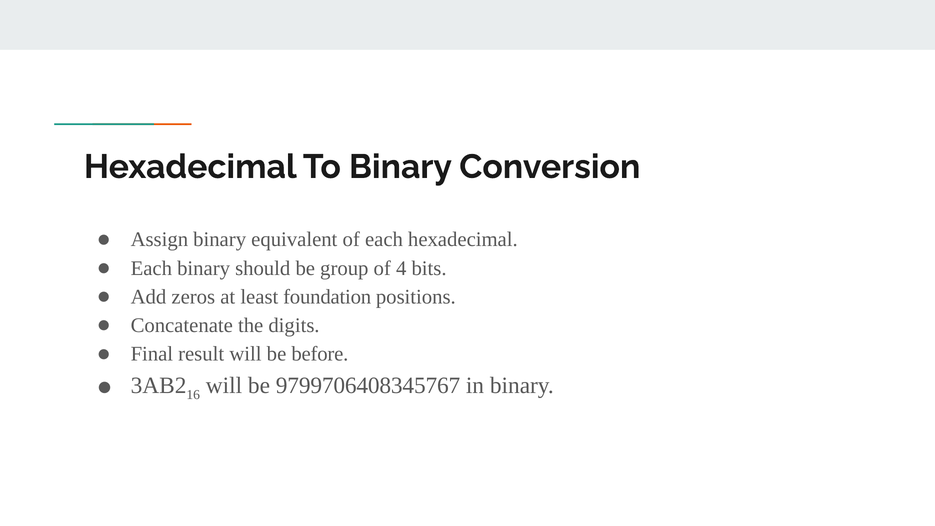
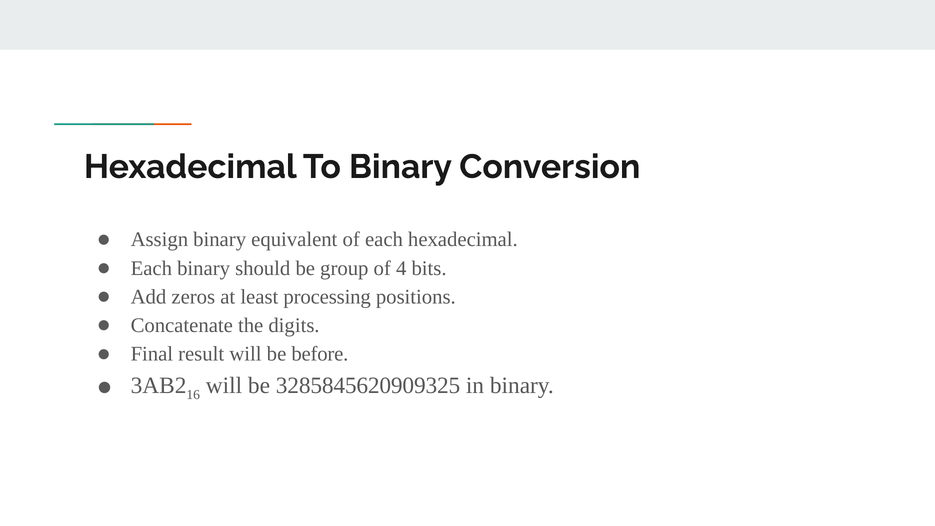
foundation: foundation -> processing
9799706408345767: 9799706408345767 -> 3285845620909325
